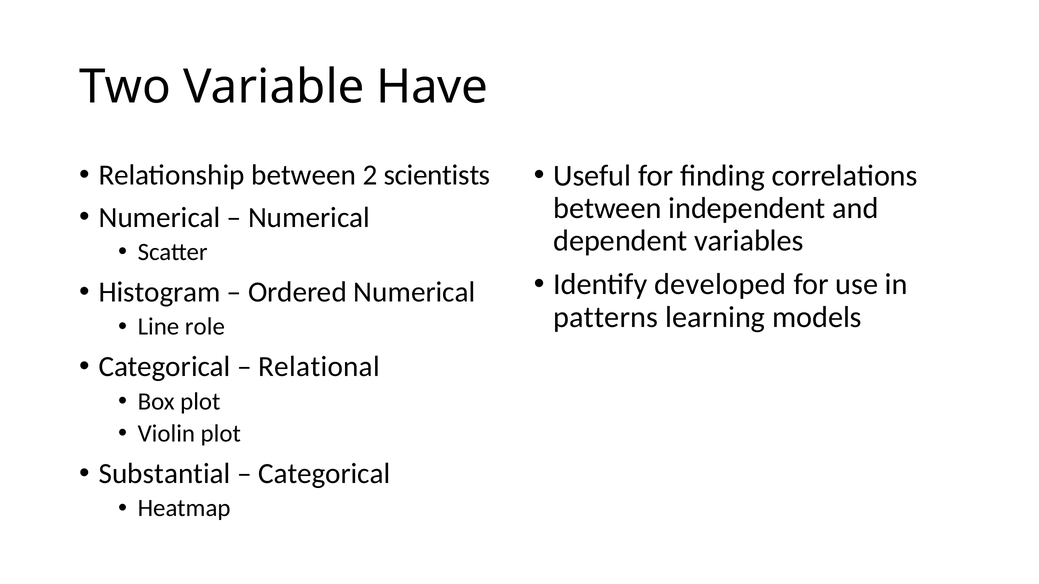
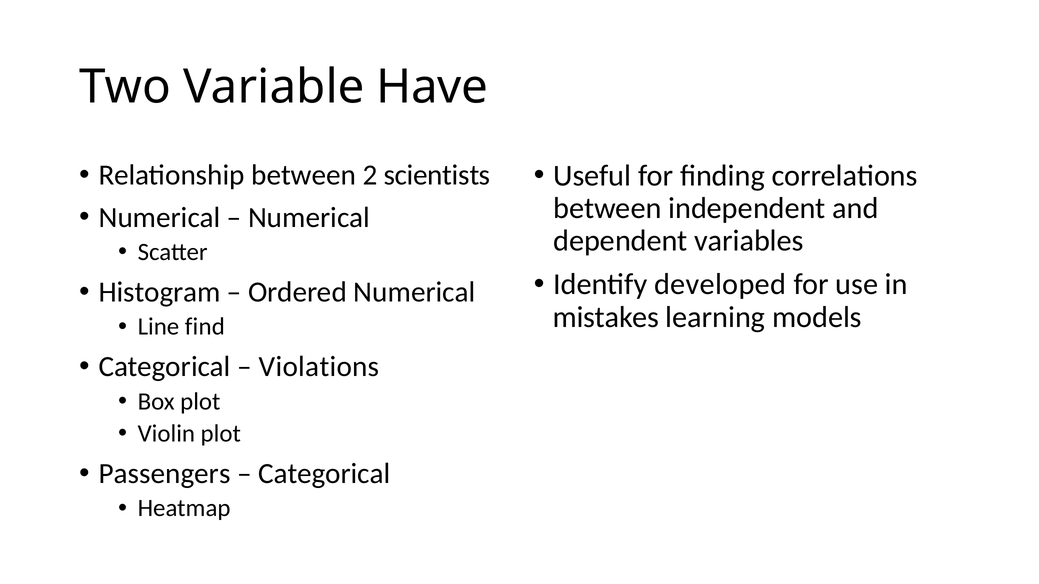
patterns: patterns -> mistakes
role: role -> find
Relational: Relational -> Violations
Substantial: Substantial -> Passengers
